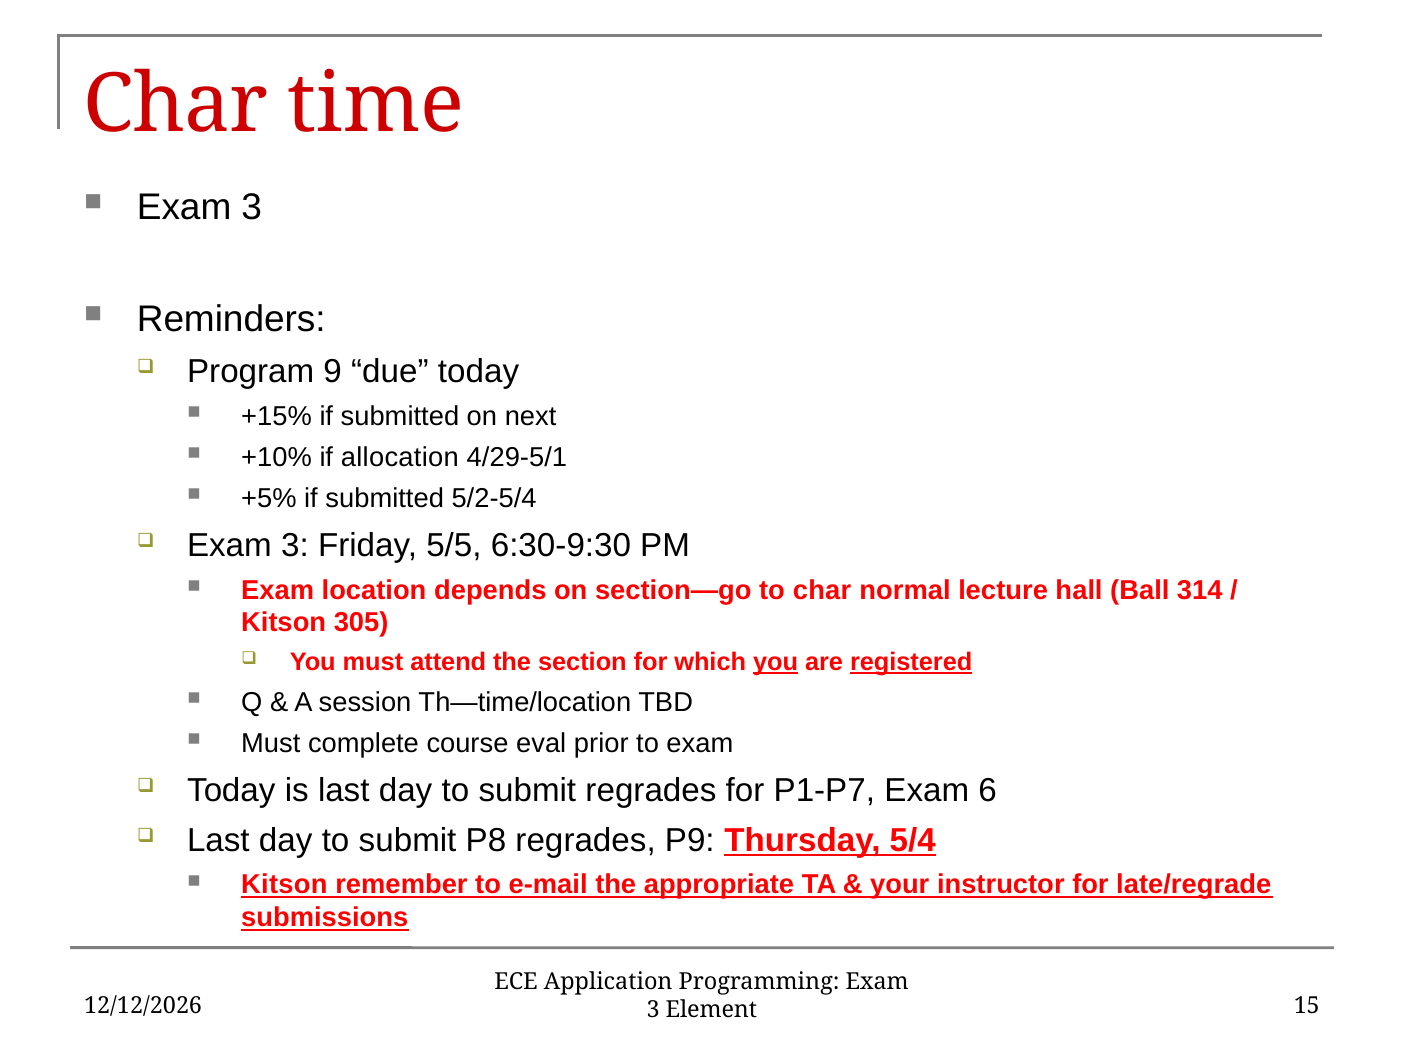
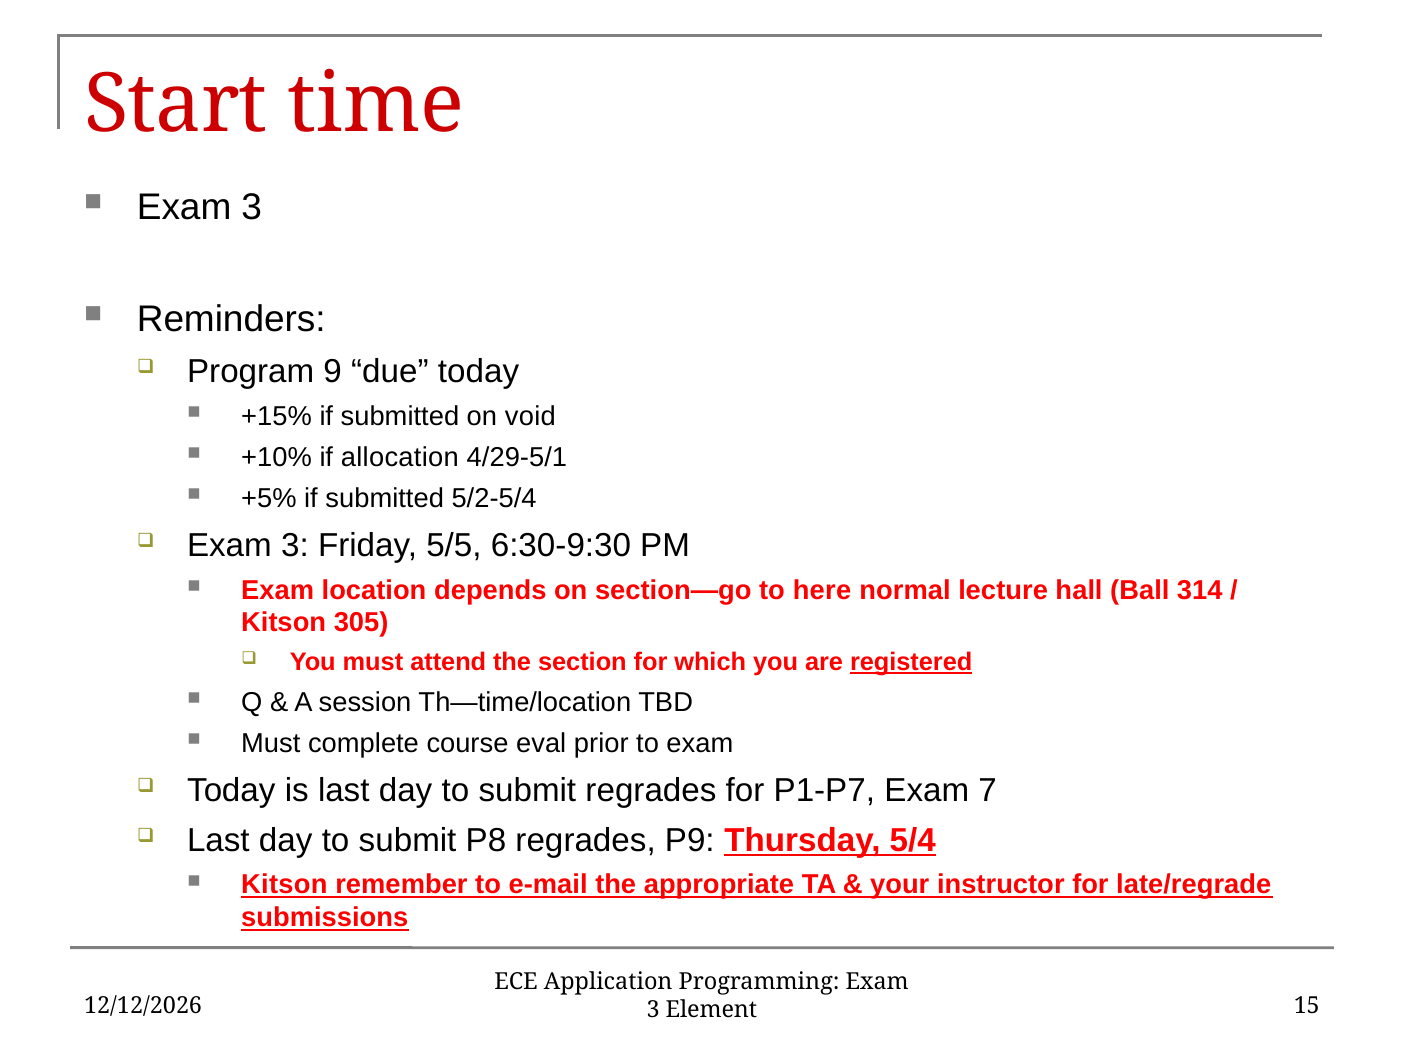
Char at (176, 105): Char -> Start
next: next -> void
to char: char -> here
you at (776, 662) underline: present -> none
6: 6 -> 7
